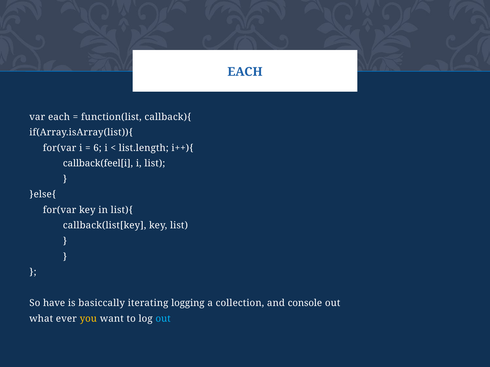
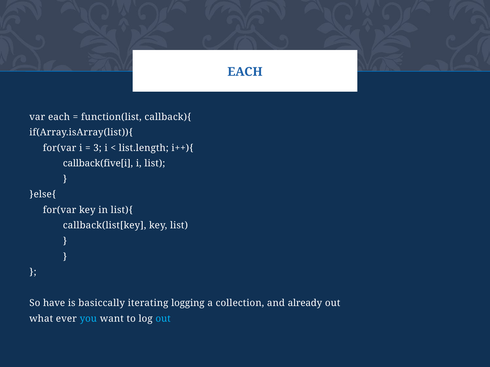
6: 6 -> 3
callback(feel[i: callback(feel[i -> callback(five[i
console: console -> already
you colour: yellow -> light blue
